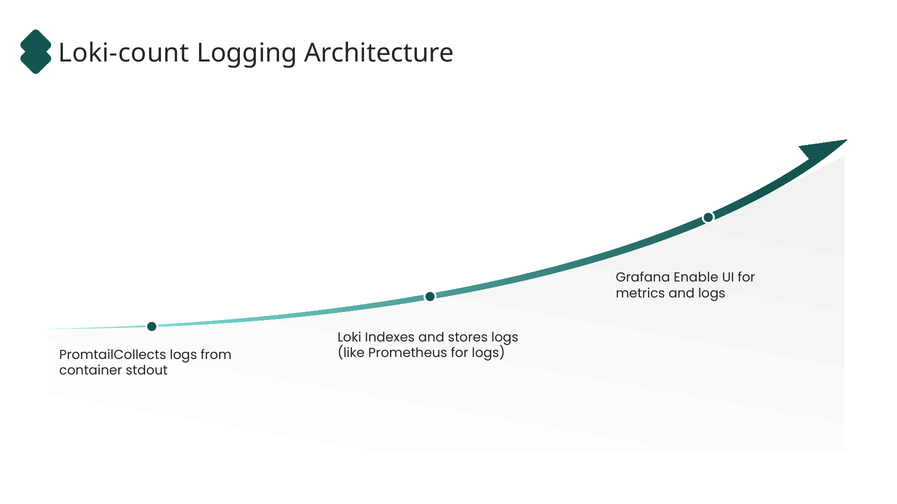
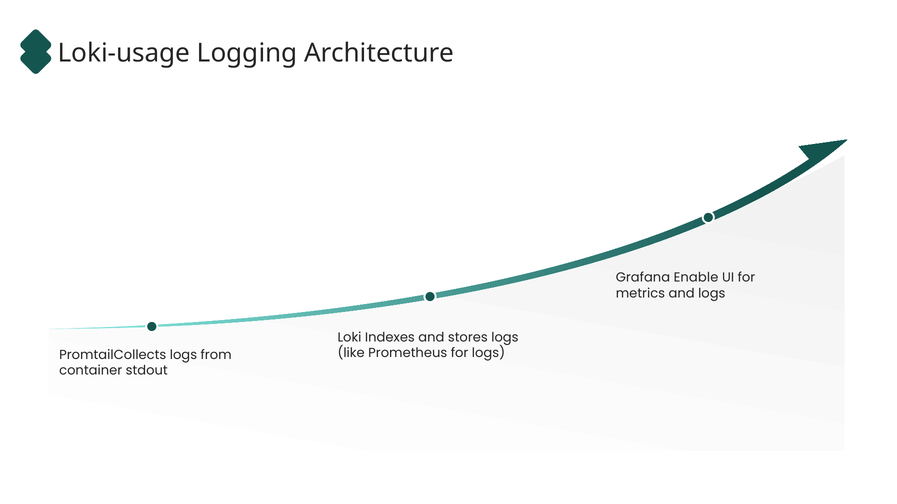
Loki-count: Loki-count -> Loki-usage
